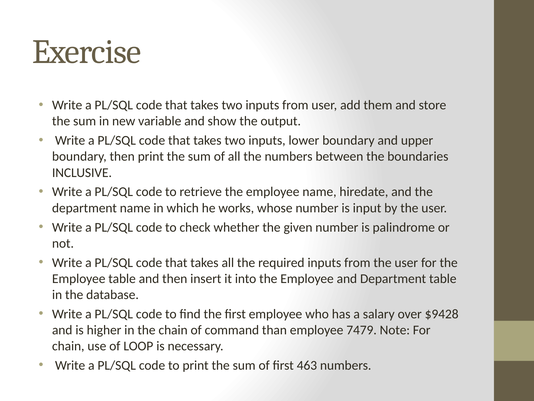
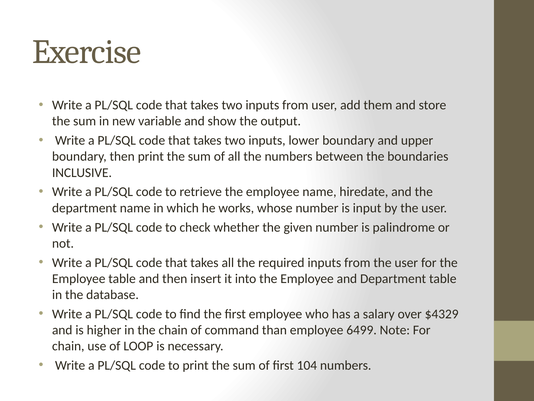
$9428: $9428 -> $4329
7479: 7479 -> 6499
463: 463 -> 104
